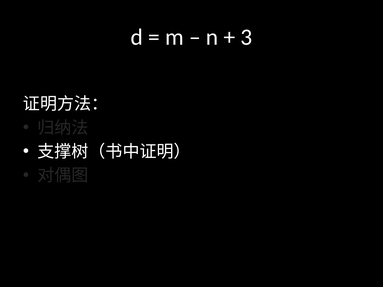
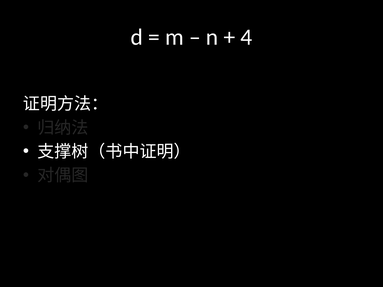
3: 3 -> 4
